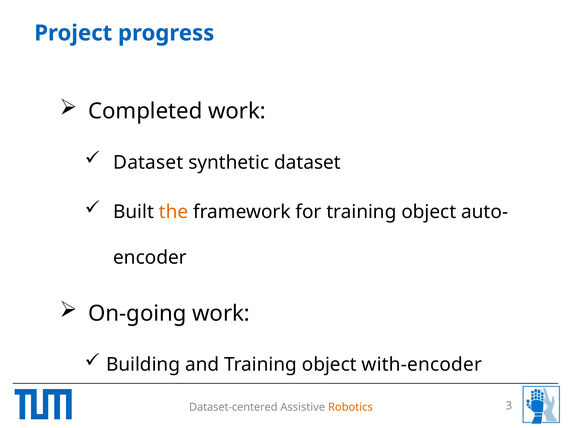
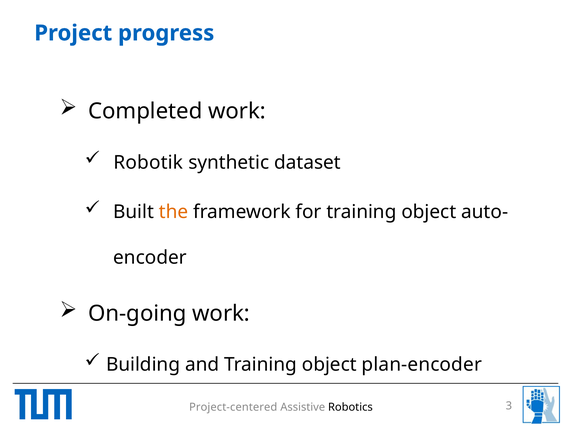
Dataset at (148, 162): Dataset -> Robotik
with-encoder: with-encoder -> plan-encoder
Dataset-centered: Dataset-centered -> Project-centered
Robotics colour: orange -> black
